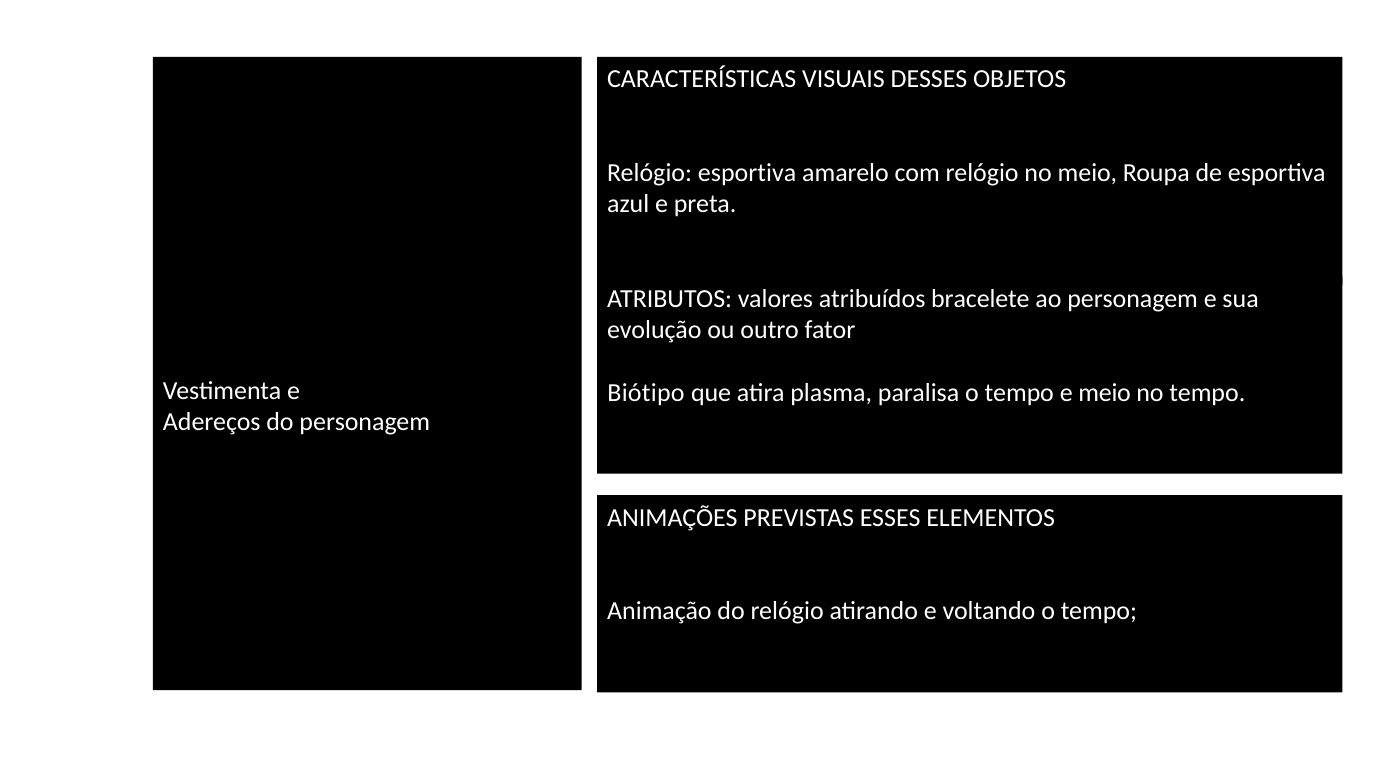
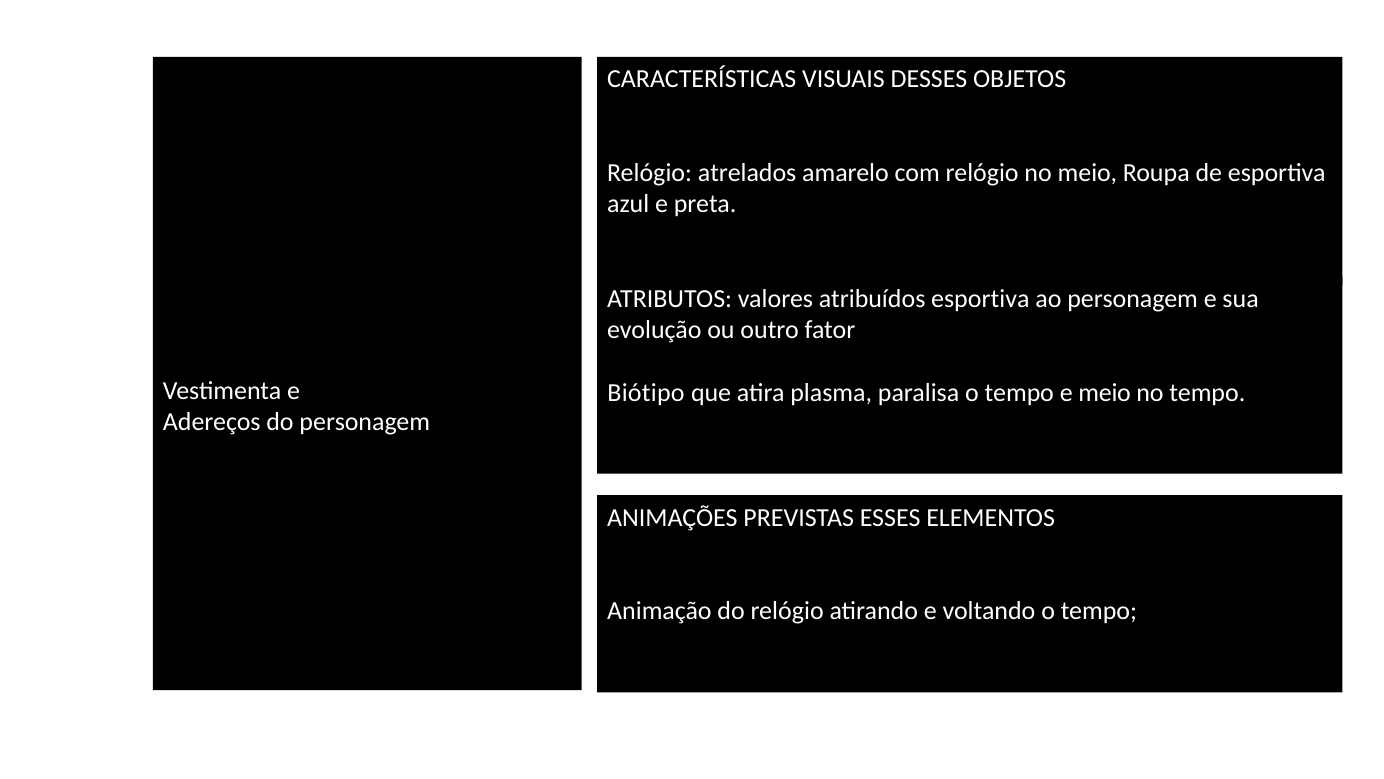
Relógio esportiva: esportiva -> atrelados
atribuídos bracelete: bracelete -> esportiva
